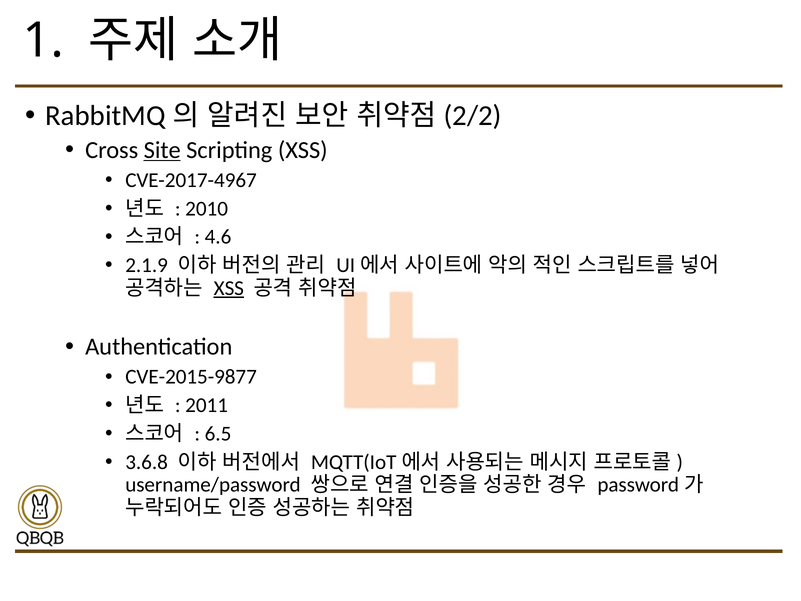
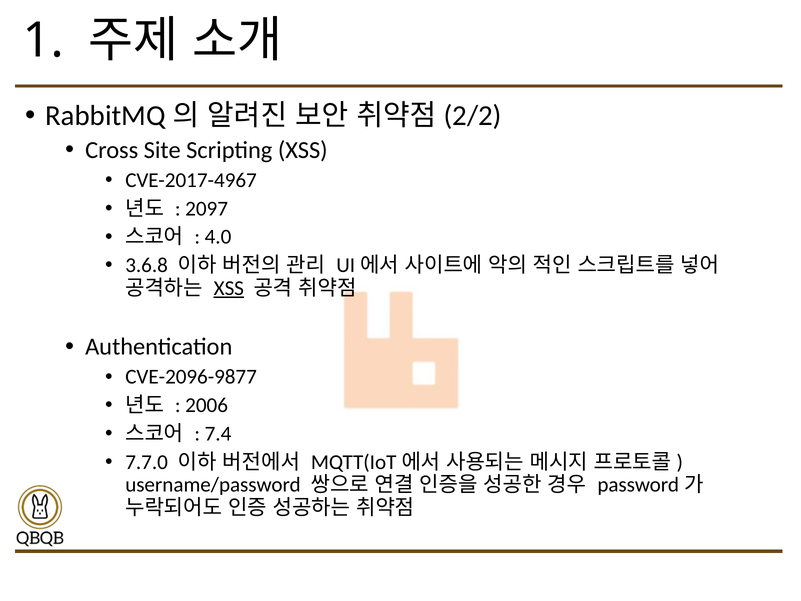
Site underline: present -> none
2010: 2010 -> 2097
4.6: 4.6 -> 4.0
2.1.9: 2.1.9 -> 3.6.8
CVE-2015-9877: CVE-2015-9877 -> CVE-2096-9877
2011: 2011 -> 2006
6.5: 6.5 -> 7.4
3.6.8: 3.6.8 -> 7.7.0
